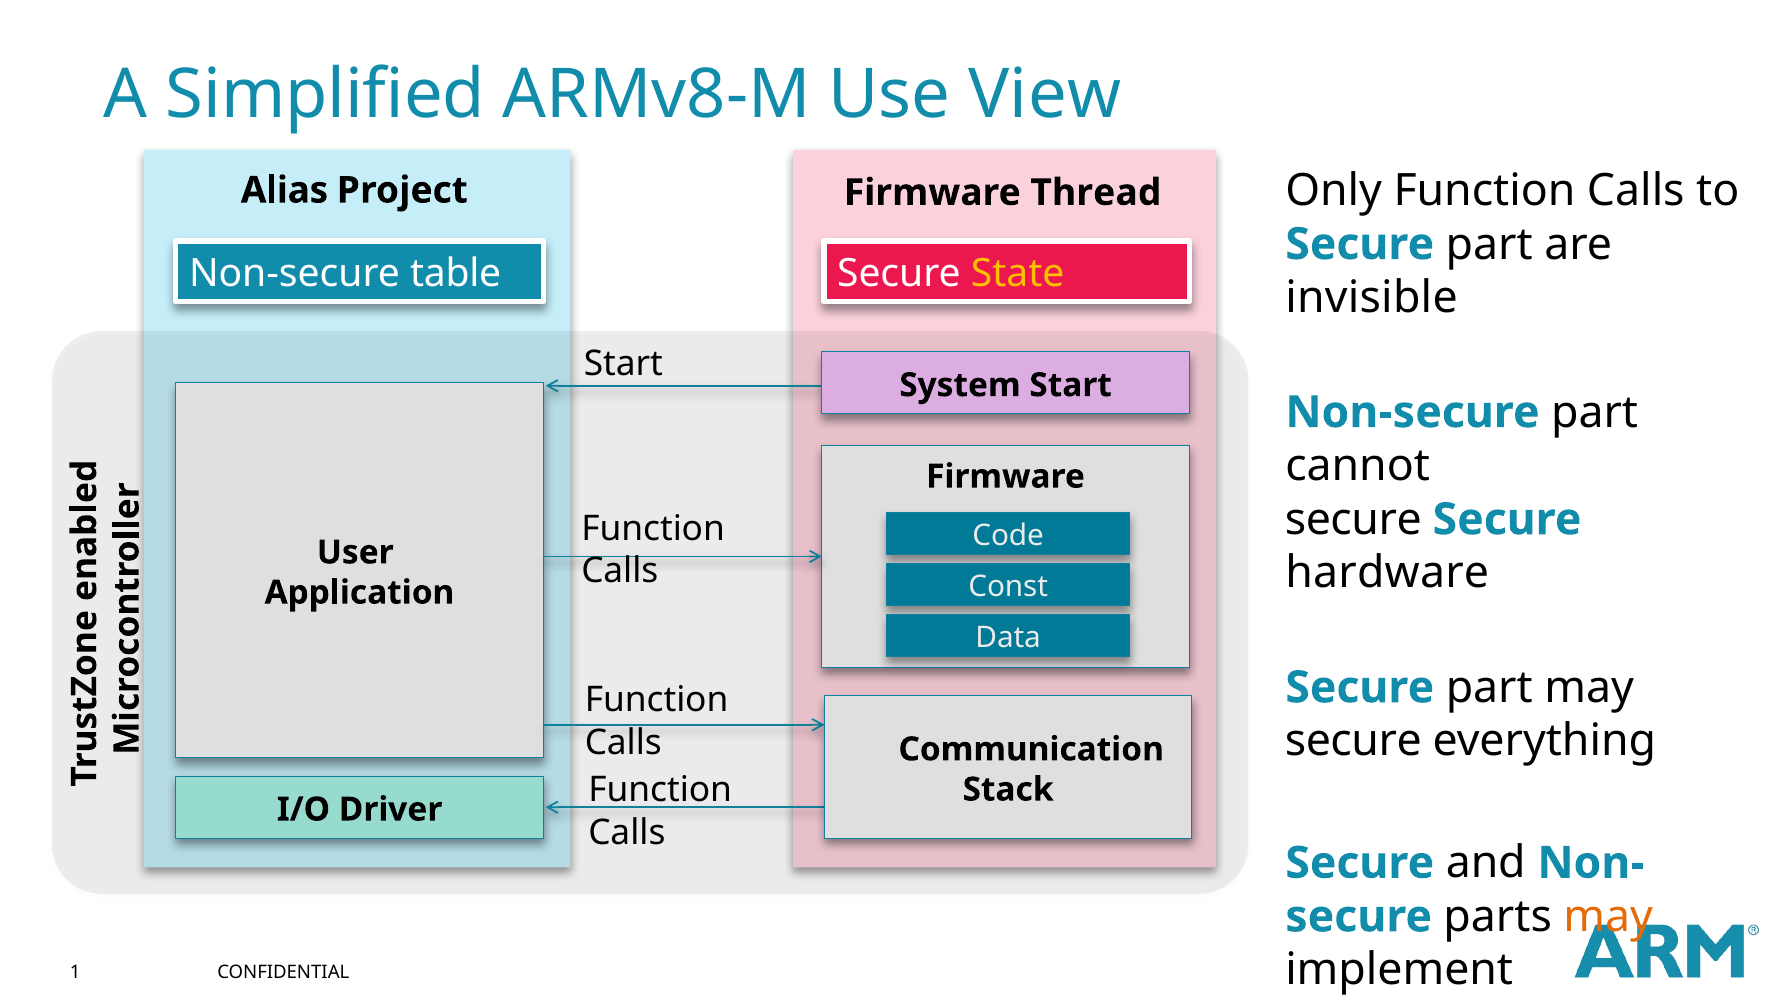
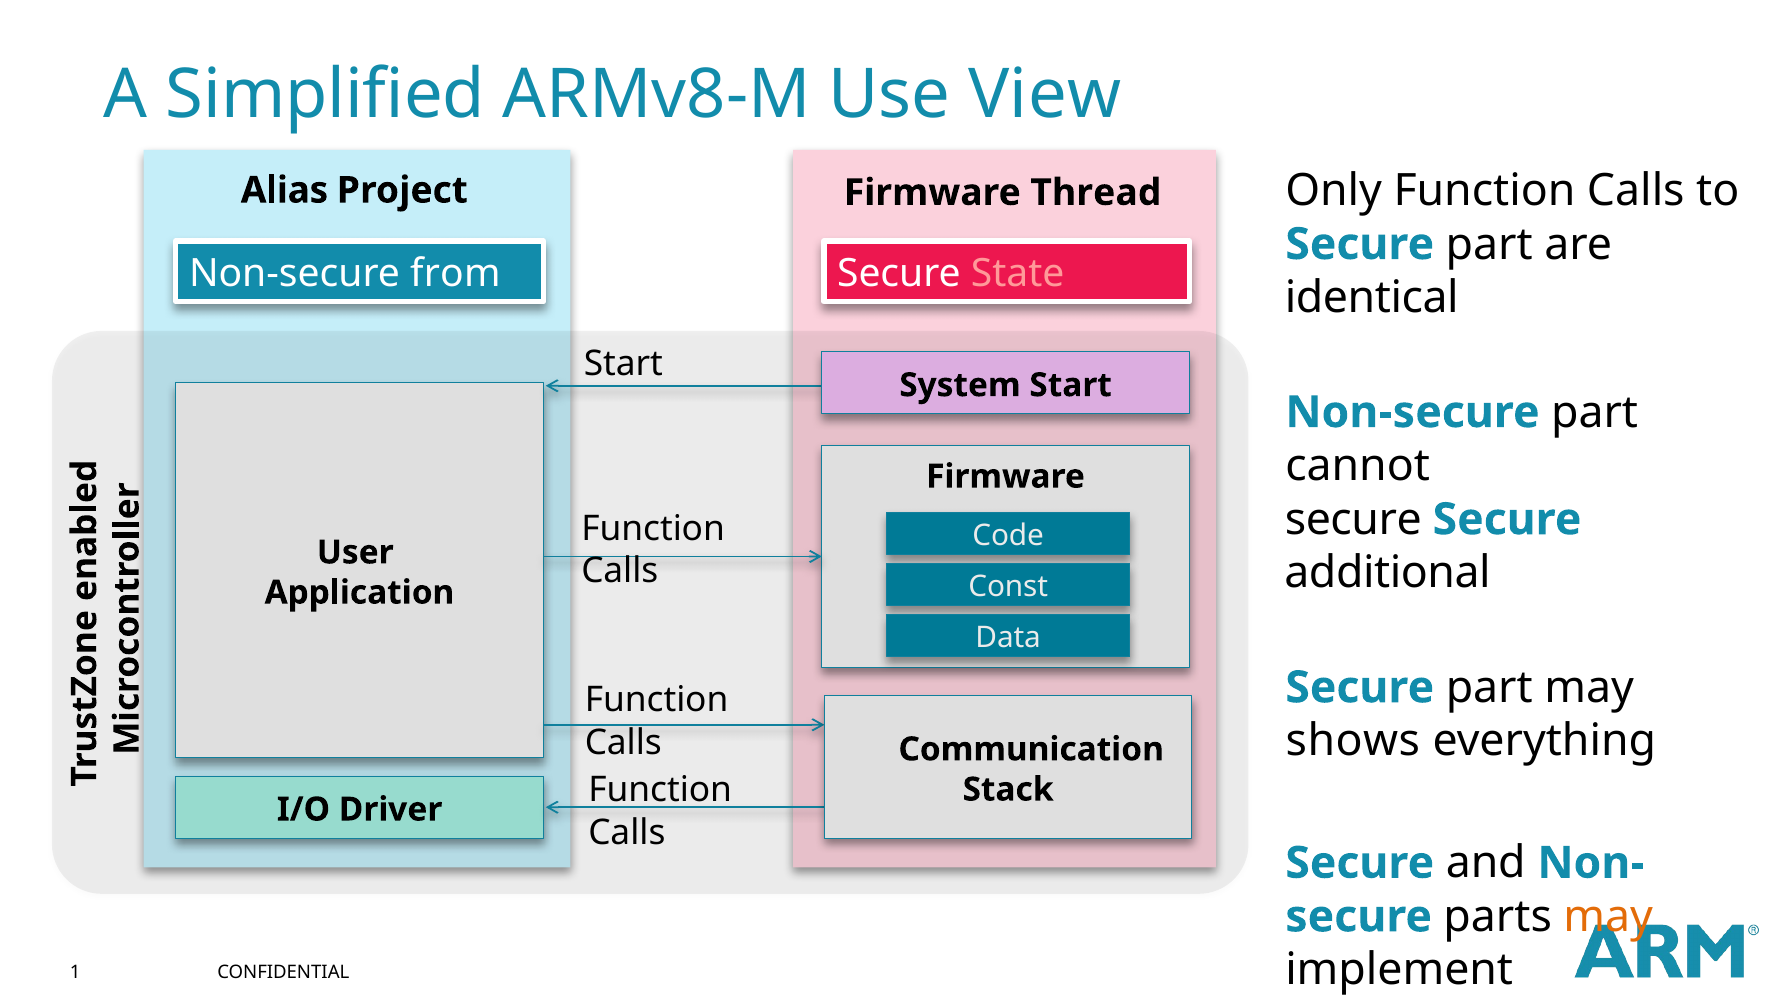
table: table -> from
State colour: yellow -> pink
invisible: invisible -> identical
hardware: hardware -> additional
secure at (1353, 741): secure -> shows
